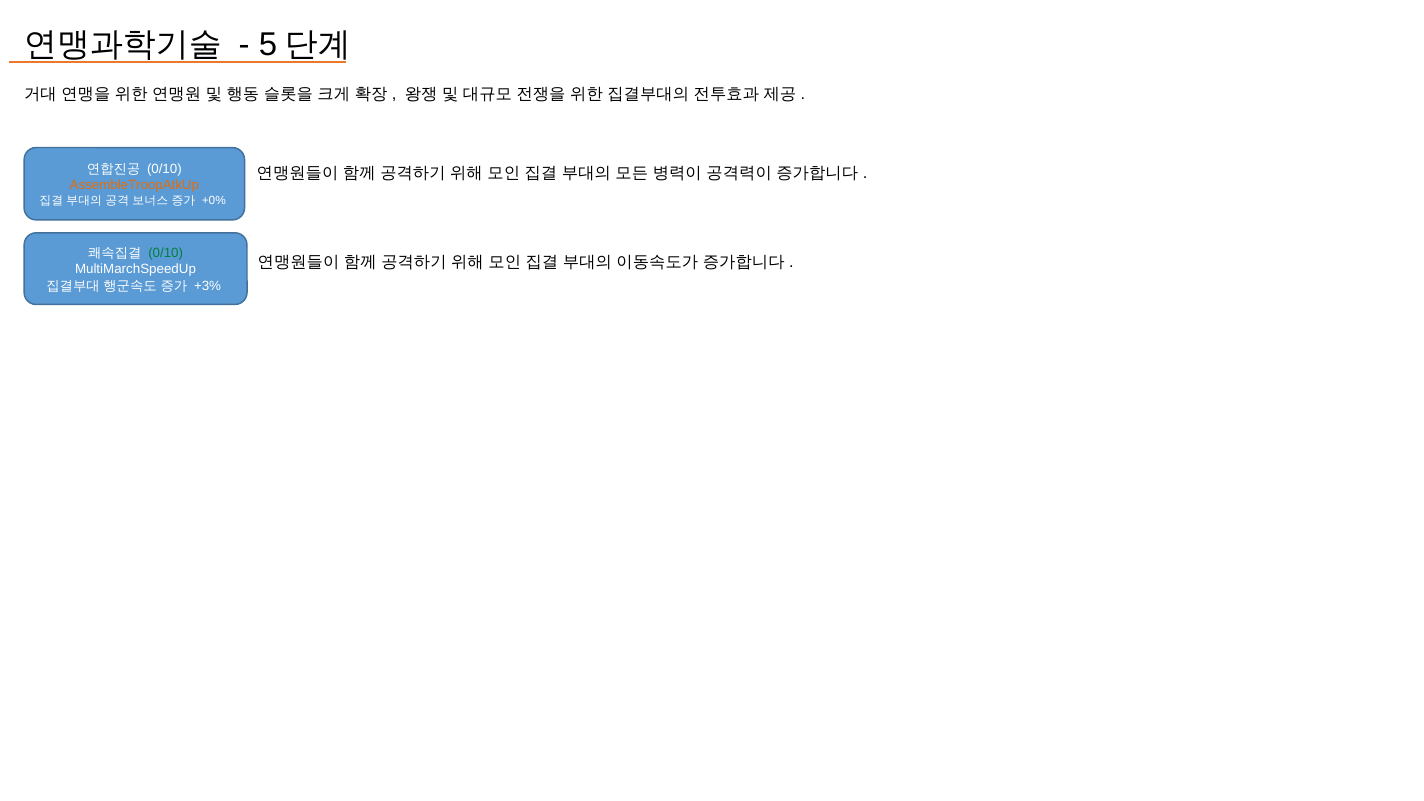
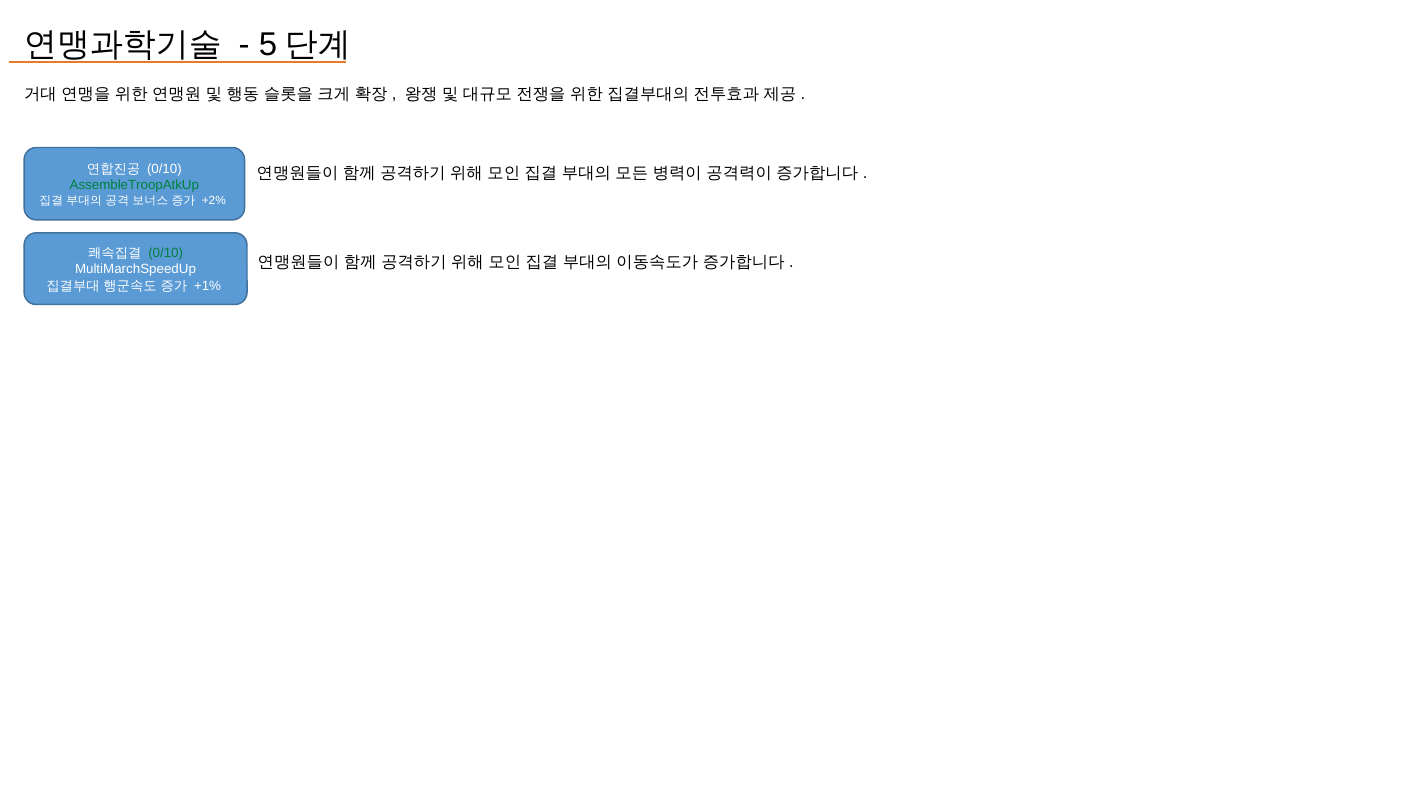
AssembleTroopAtkUp colour: orange -> green
+0%: +0% -> +2%
+3%: +3% -> +1%
